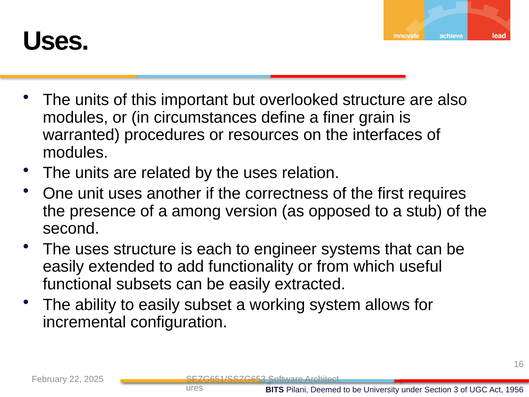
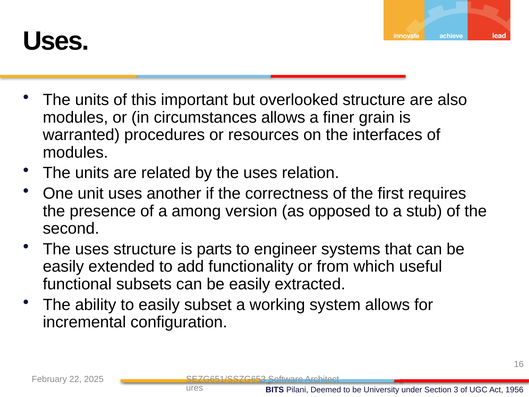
circumstances define: define -> allows
each: each -> parts
